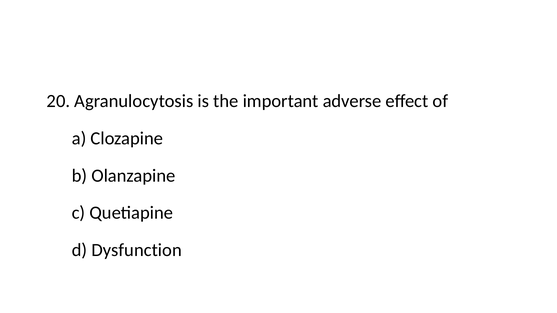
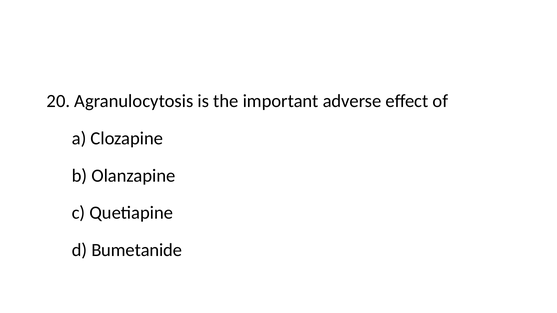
Dysfunction: Dysfunction -> Bumetanide
